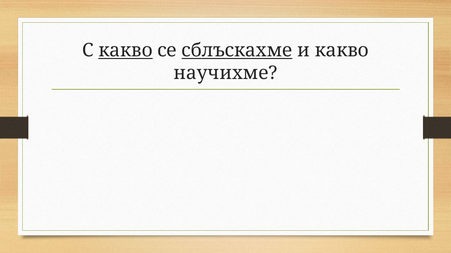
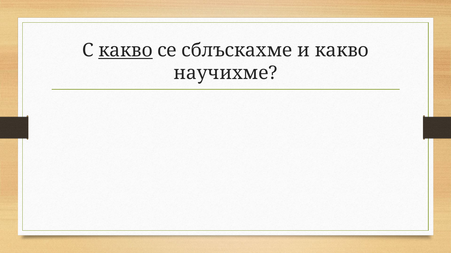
сблъскахме underline: present -> none
